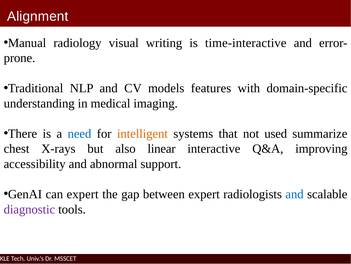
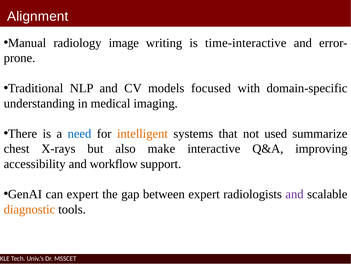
visual: visual -> image
features: features -> focused
linear: linear -> make
abnormal: abnormal -> workflow
and at (295, 194) colour: blue -> purple
diagnostic colour: purple -> orange
